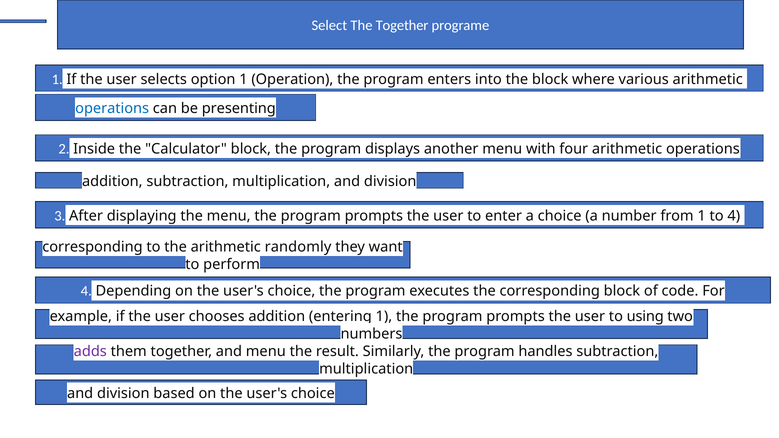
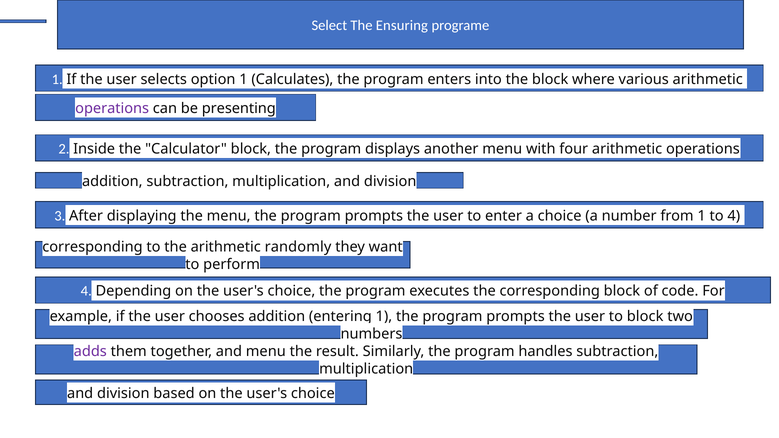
The Together: Together -> Ensuring
Operation: Operation -> Calculates
operations at (112, 108) colour: blue -> purple
to using: using -> block
